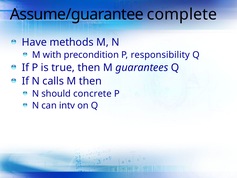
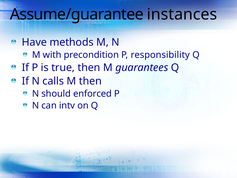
complete: complete -> instances
concrete: concrete -> enforced
